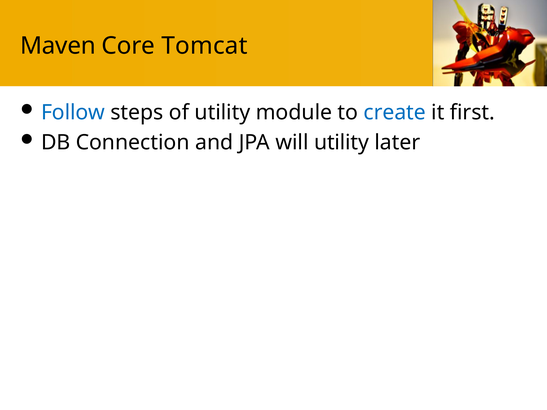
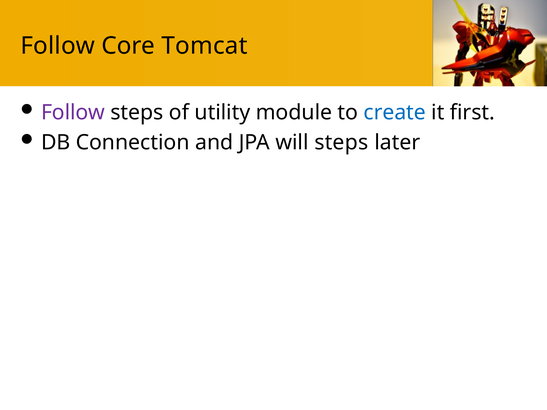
Maven at (58, 46): Maven -> Follow
Follow at (73, 113) colour: blue -> purple
will utility: utility -> steps
